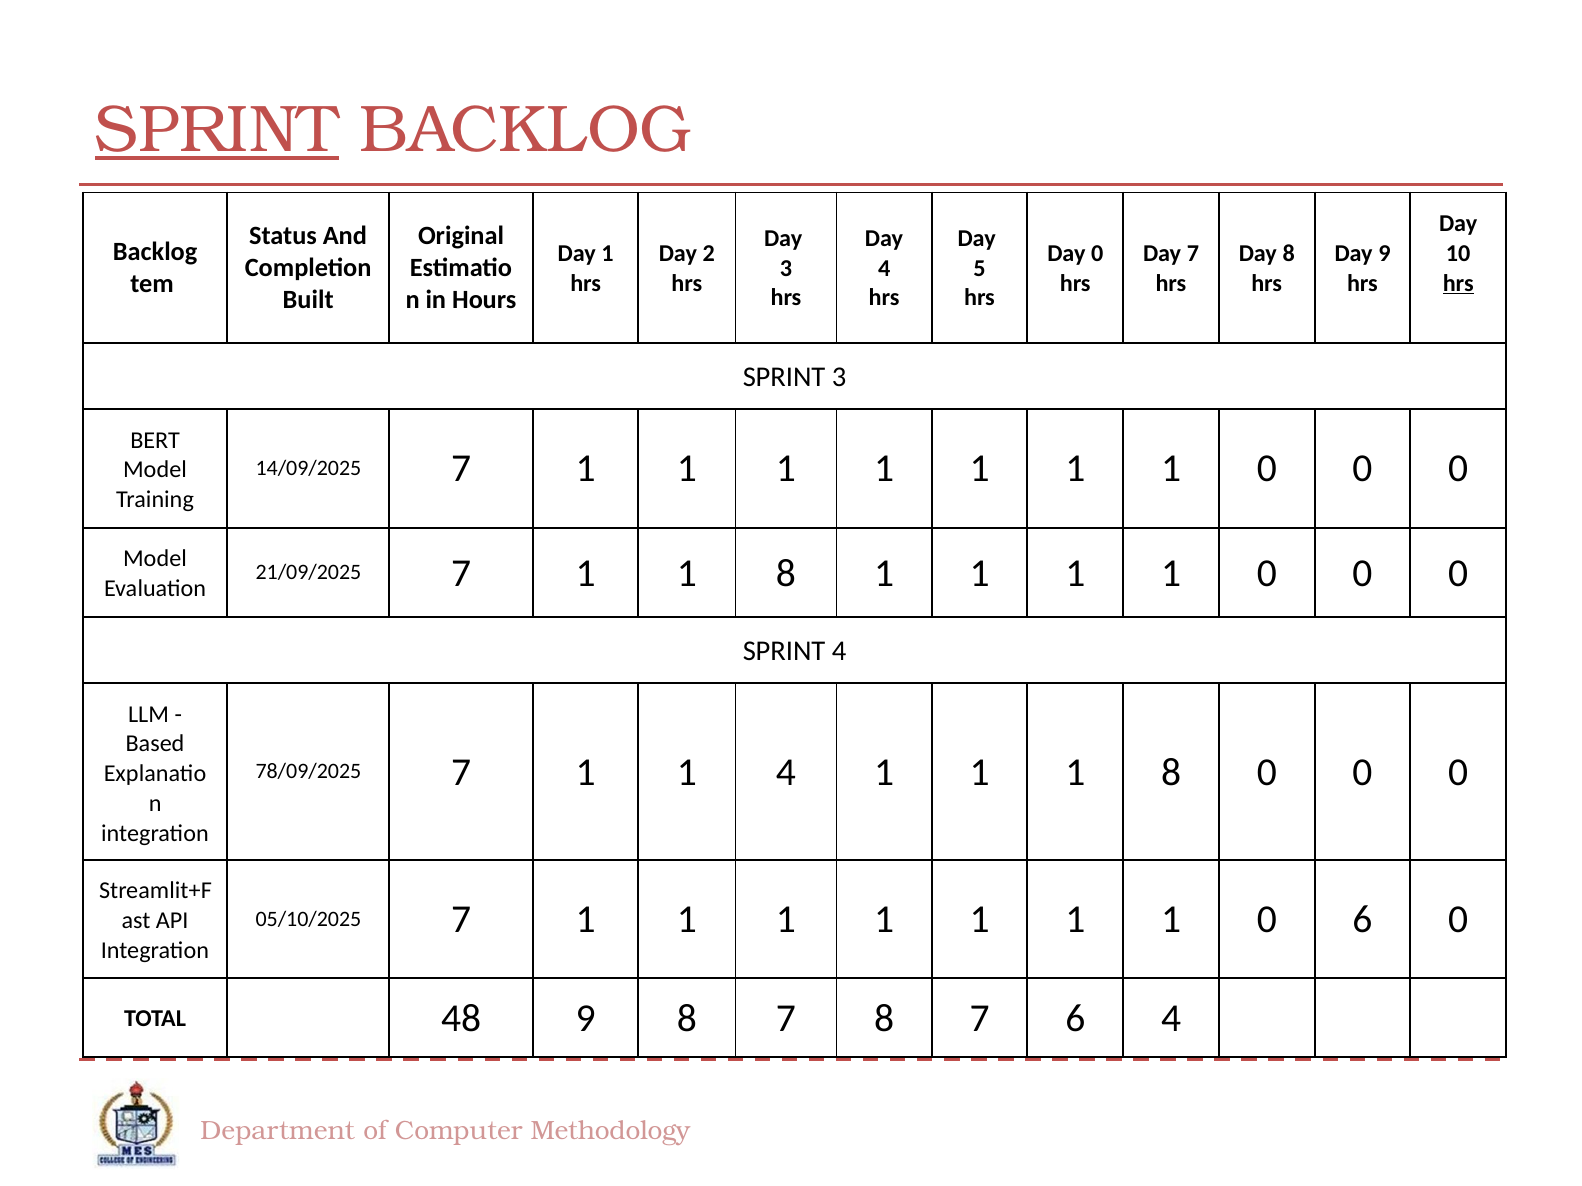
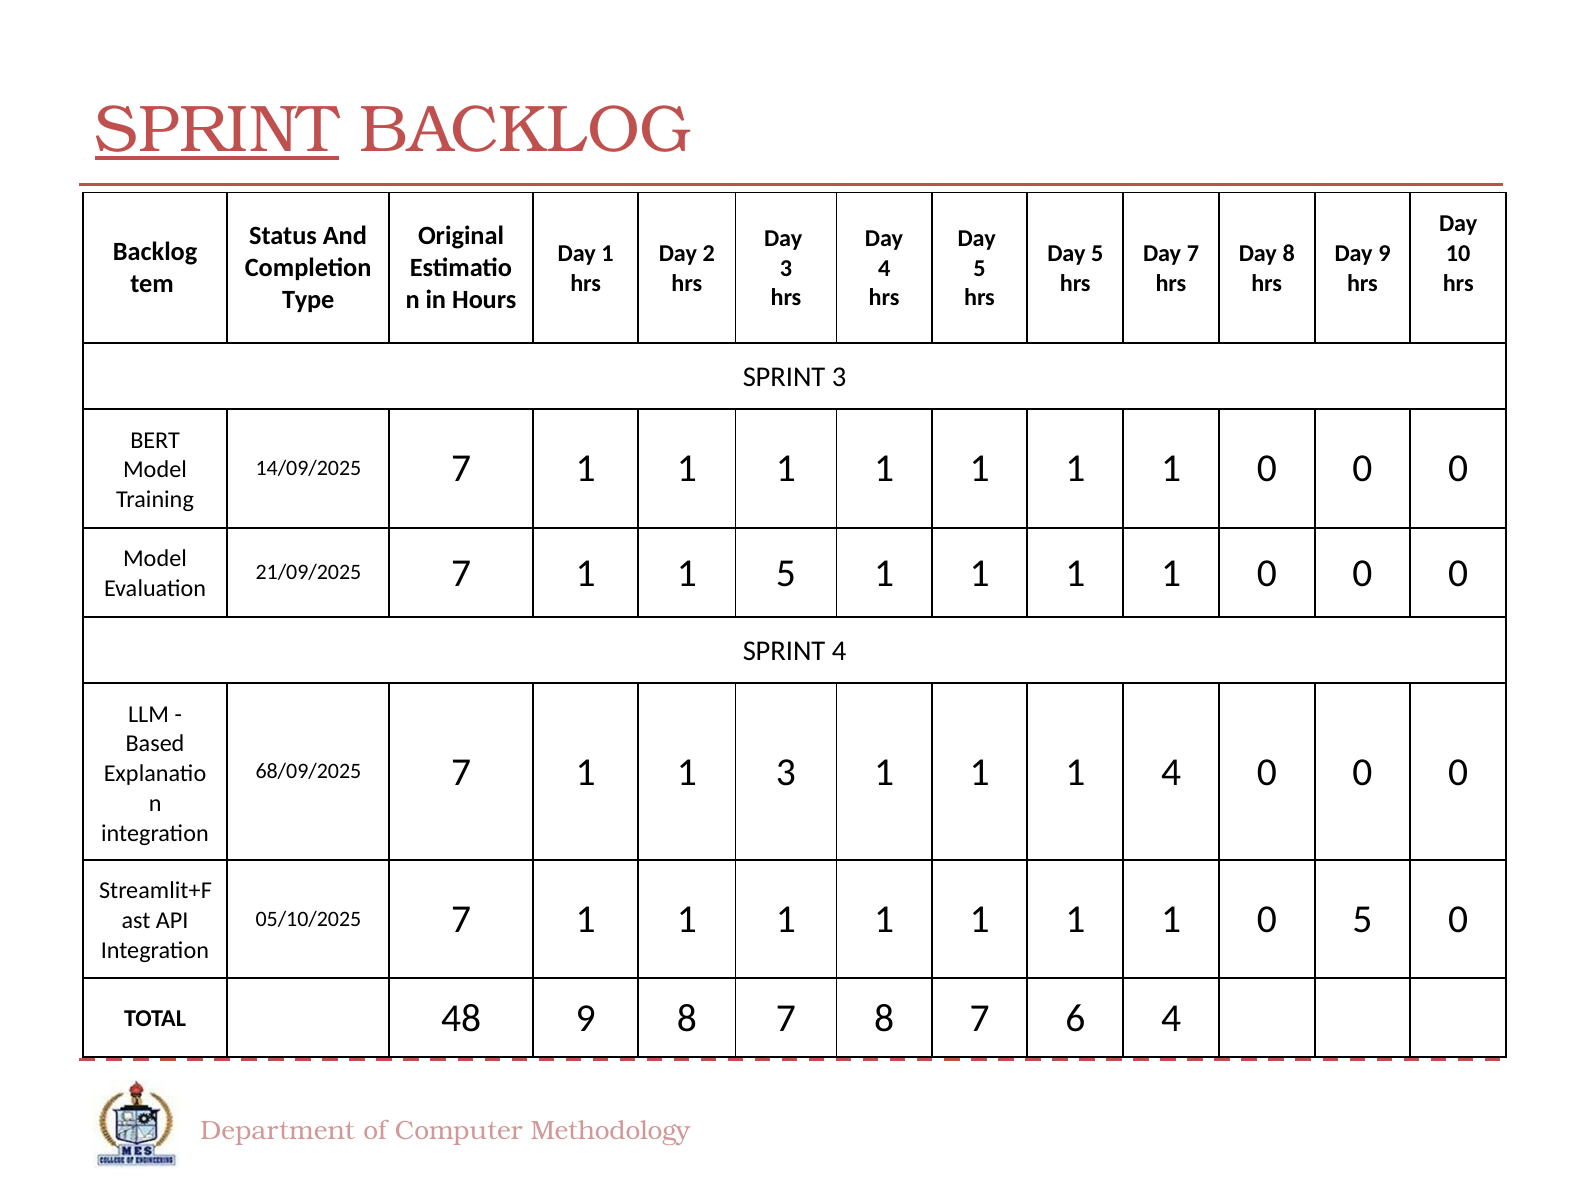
0 at (1097, 253): 0 -> 5
hrs at (1458, 283) underline: present -> none
Built: Built -> Type
7 1 1 8: 8 -> 5
78/09/2025: 78/09/2025 -> 68/09/2025
1 4: 4 -> 3
1 1 1 8: 8 -> 4
0 6: 6 -> 5
